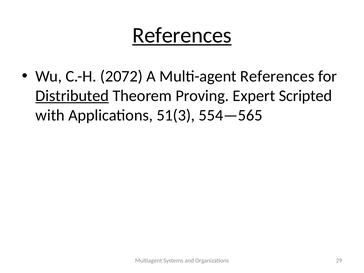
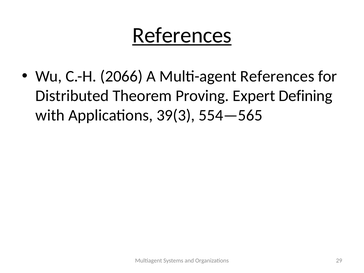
2072: 2072 -> 2066
Distributed underline: present -> none
Scripted: Scripted -> Defining
51(3: 51(3 -> 39(3
